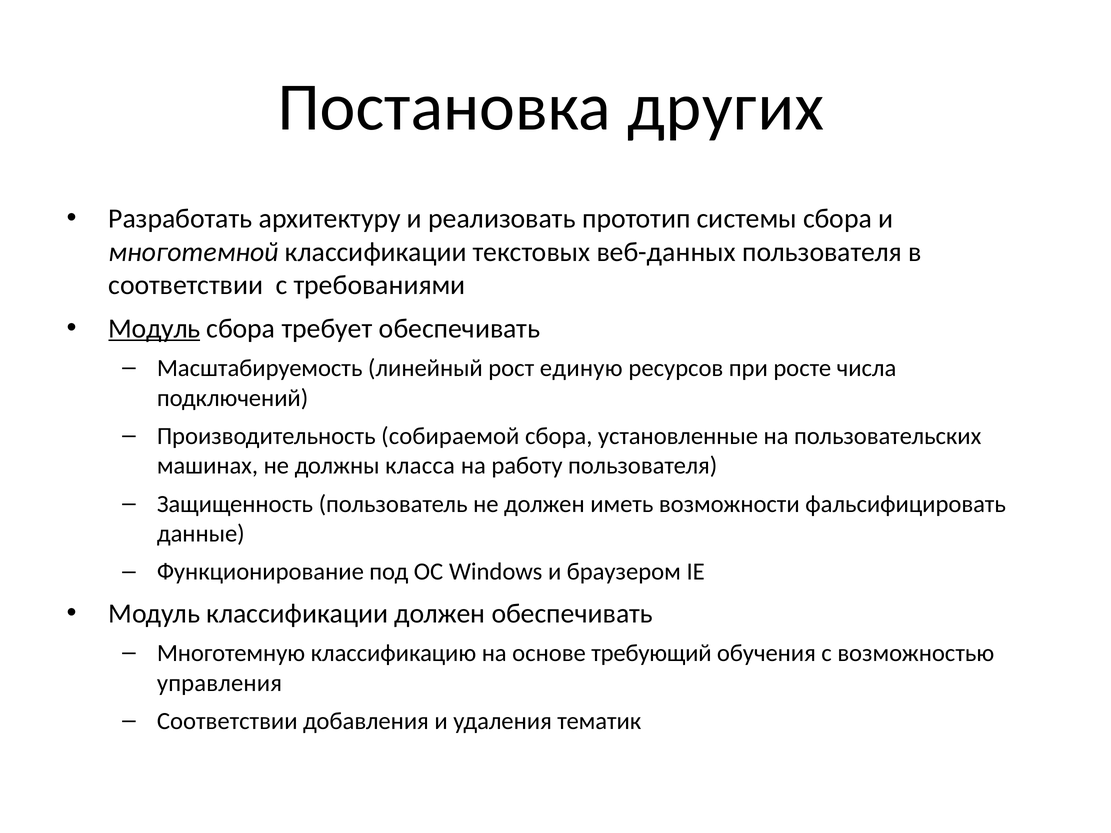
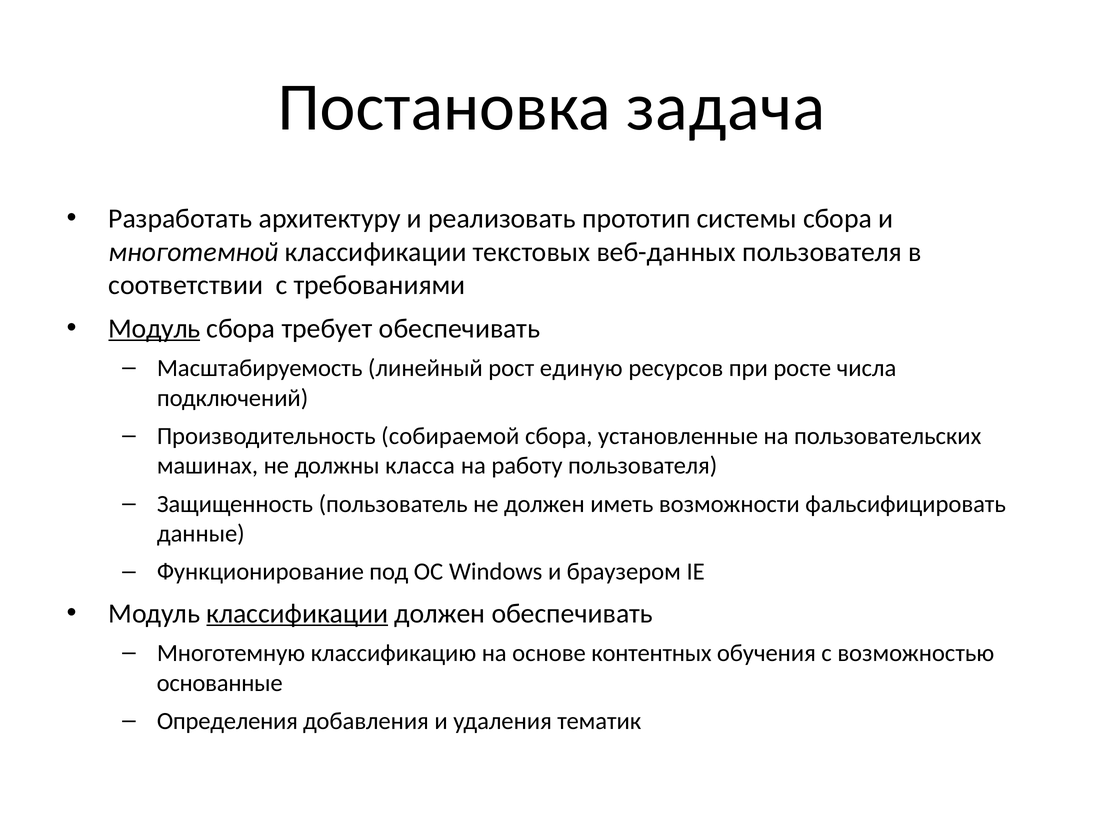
других: других -> задача
классификации at (297, 614) underline: none -> present
требующий: требующий -> контентных
управления: управления -> основанные
Соответствии at (227, 721): Соответствии -> Определения
